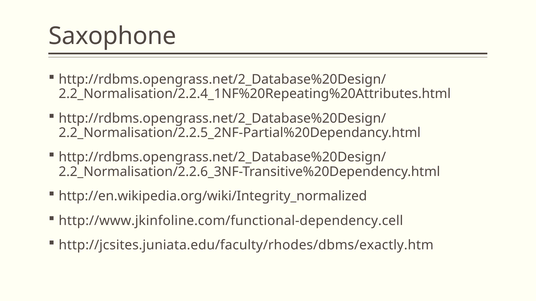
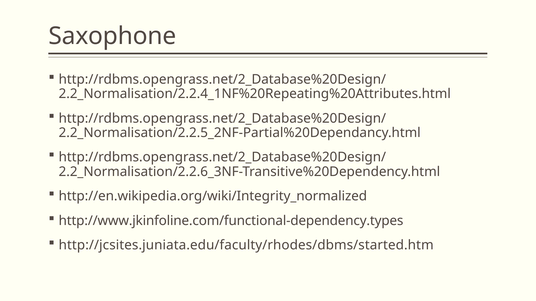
http://www.jkinfoline.com/functional-dependency.cell: http://www.jkinfoline.com/functional-dependency.cell -> http://www.jkinfoline.com/functional-dependency.types
http://jcsites.juniata.edu/faculty/rhodes/dbms/exactly.htm: http://jcsites.juniata.edu/faculty/rhodes/dbms/exactly.htm -> http://jcsites.juniata.edu/faculty/rhodes/dbms/started.htm
